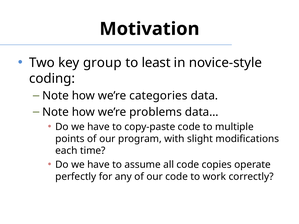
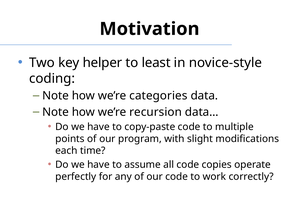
group: group -> helper
problems: problems -> recursion
